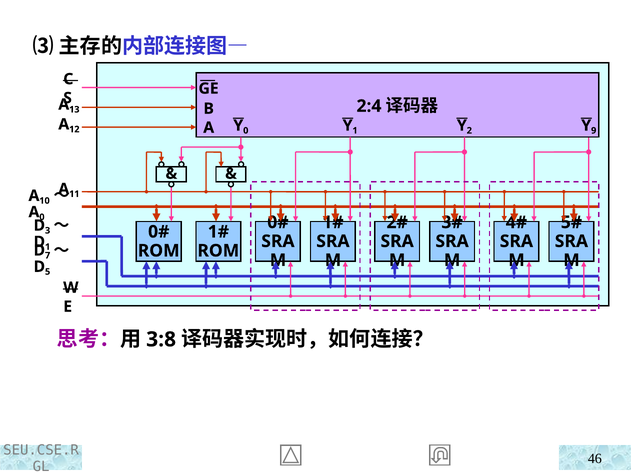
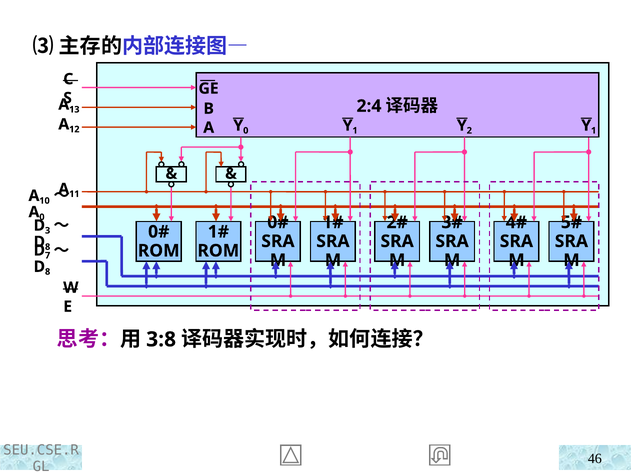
9 at (594, 131): 9 -> 1
1 at (48, 247): 1 -> 8
5 at (48, 272): 5 -> 8
